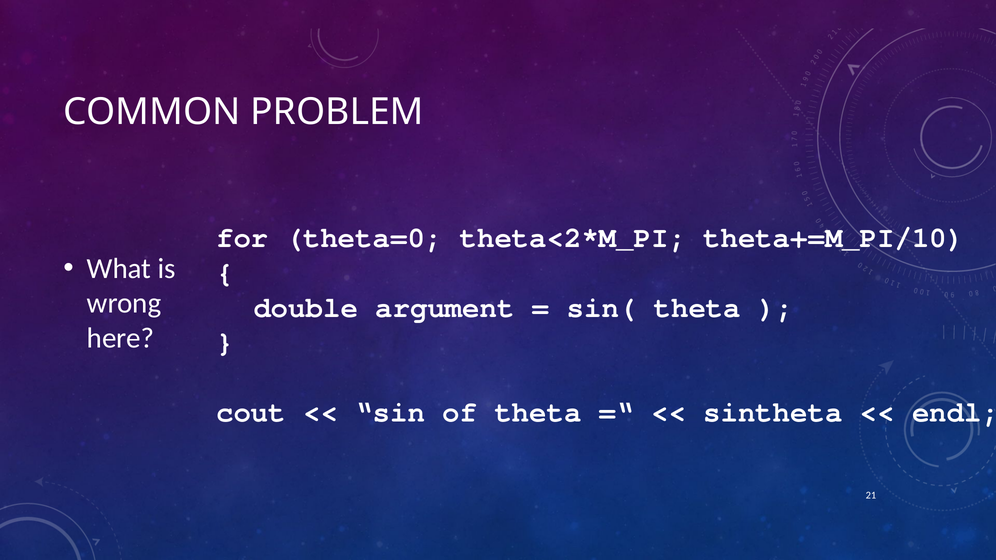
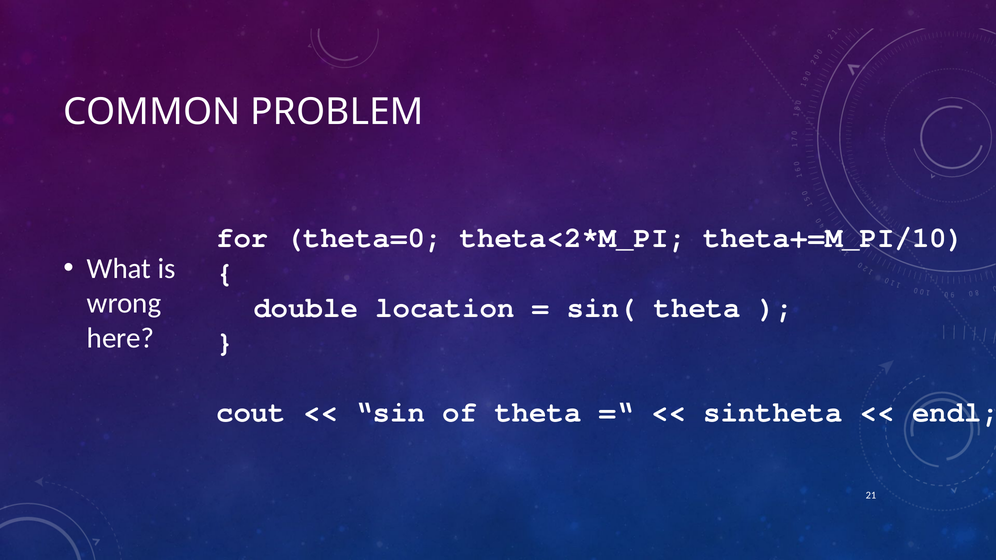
argument: argument -> location
